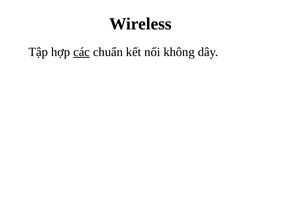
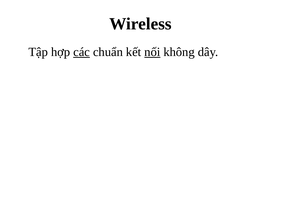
nối underline: none -> present
